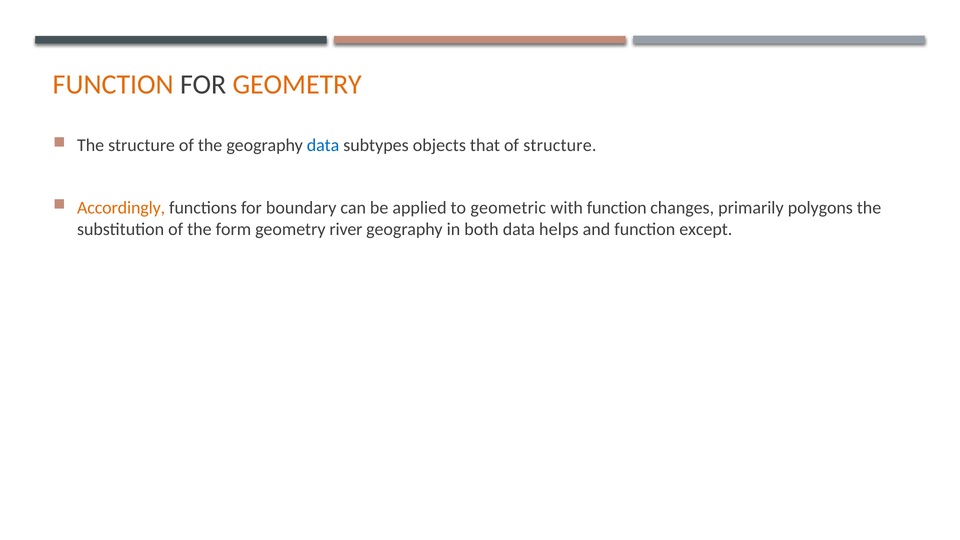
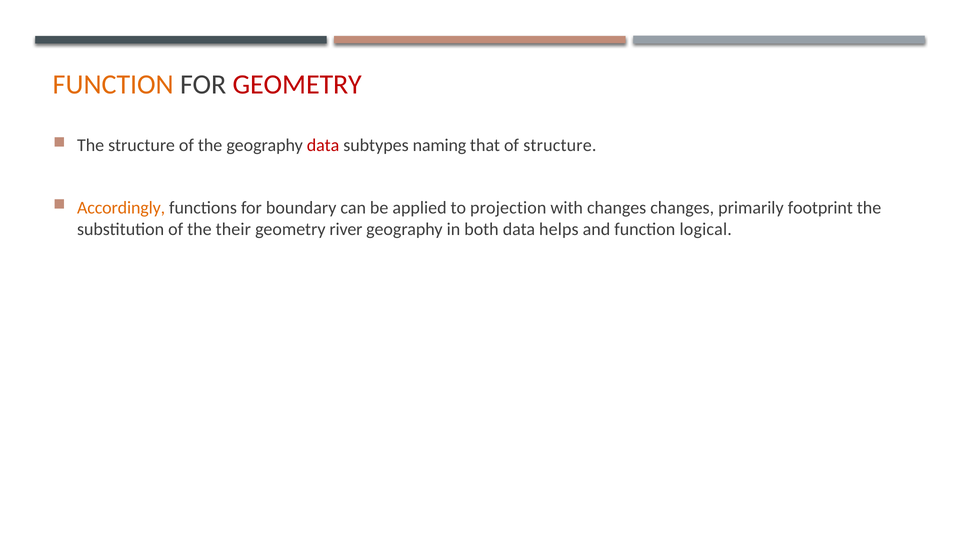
GEOMETRY at (297, 84) colour: orange -> red
data at (323, 145) colour: blue -> red
objects: objects -> naming
geometric: geometric -> projection
with function: function -> changes
polygons: polygons -> footprint
form: form -> their
except: except -> logical
